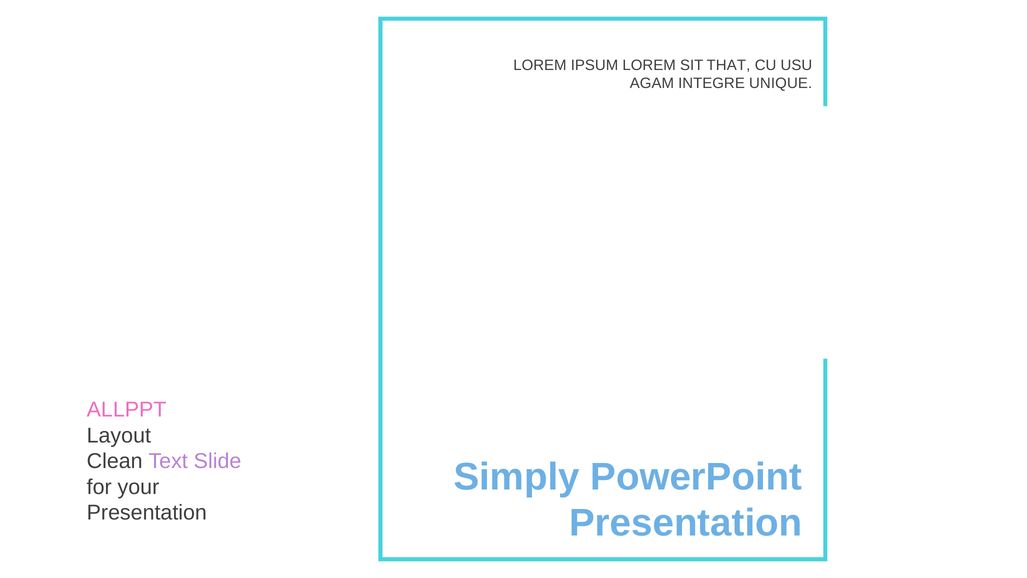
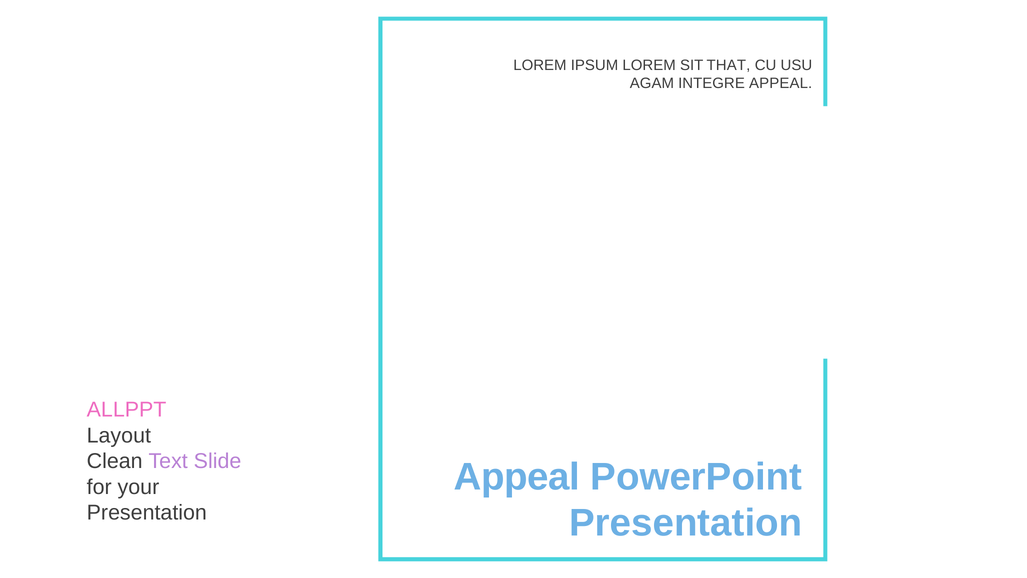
INTEGRE UNIQUE: UNIQUE -> APPEAL
Simply at (517, 477): Simply -> Appeal
